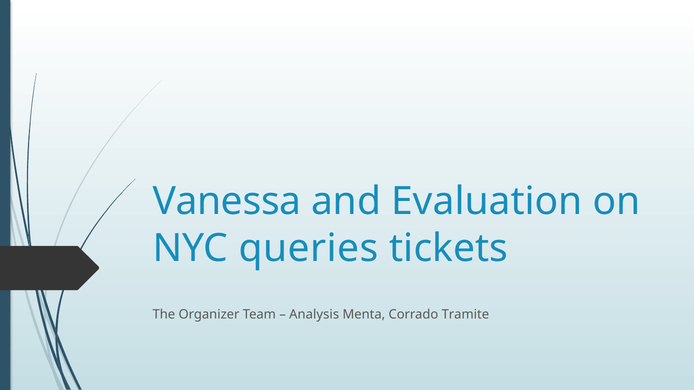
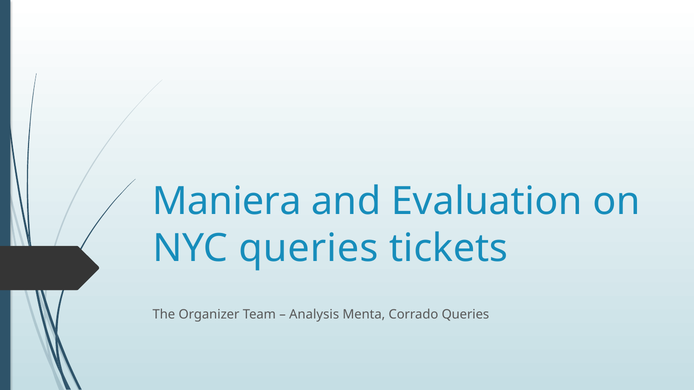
Vanessa: Vanessa -> Maniera
Corrado Tramite: Tramite -> Queries
